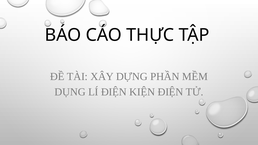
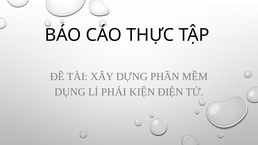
LÍ ĐIỆN: ĐIỆN -> PHẢI
